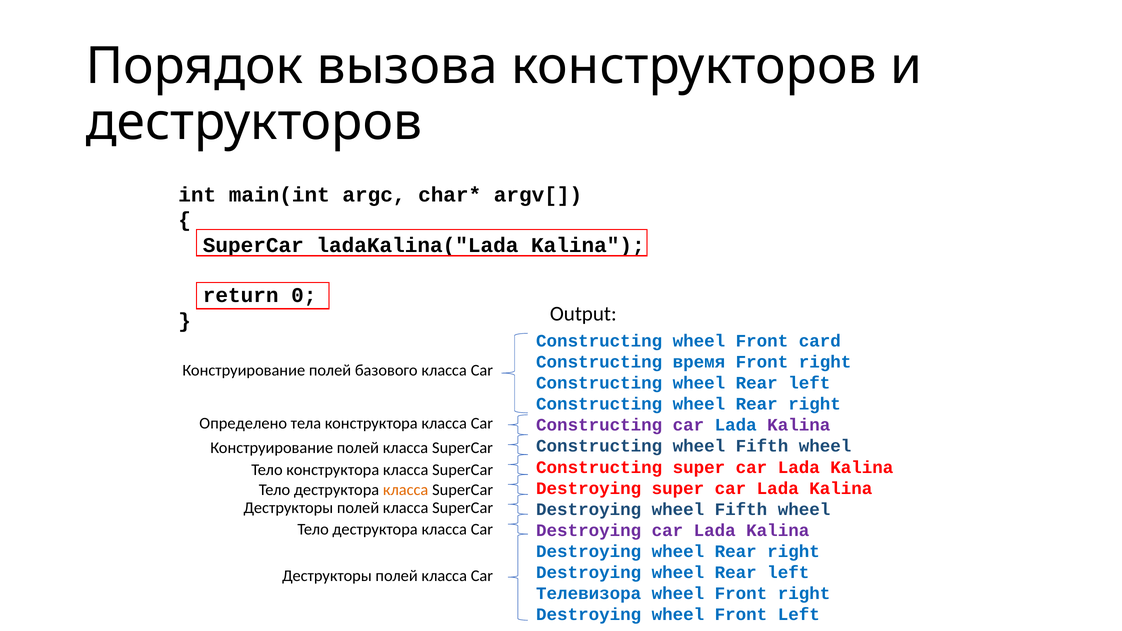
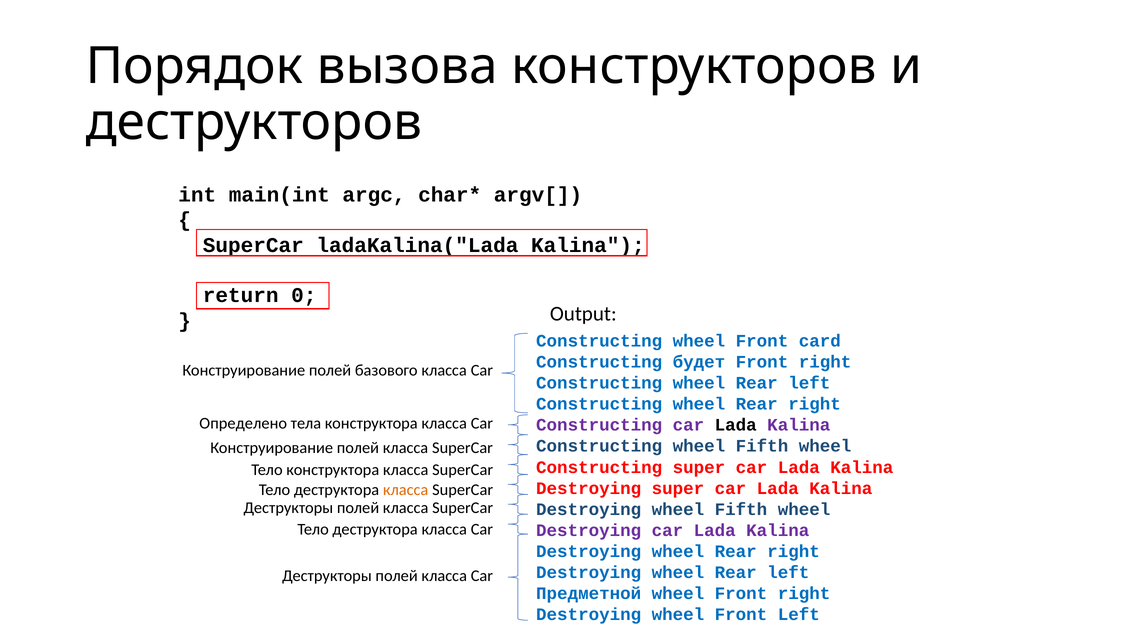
время: время -> будет
Lada at (736, 425) colour: blue -> black
Телевизора: Телевизора -> Предметной
